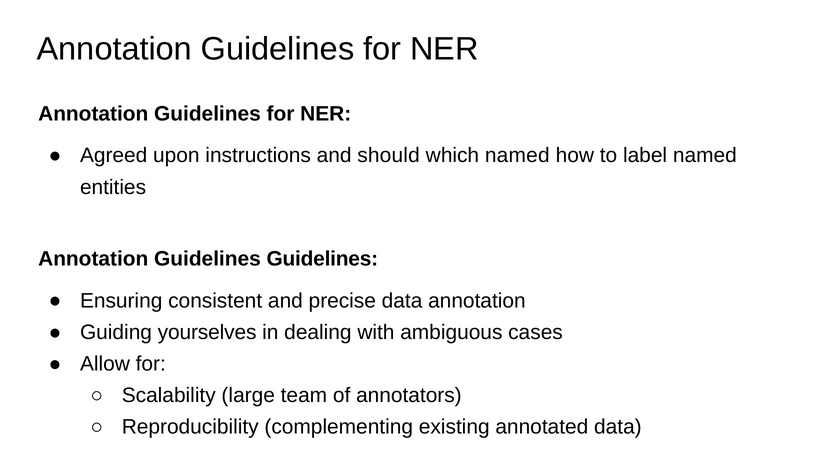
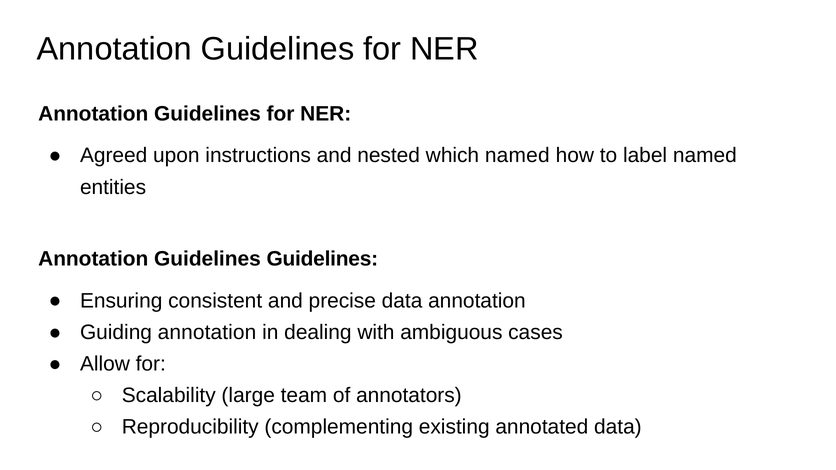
should: should -> nested
Guiding yourselves: yourselves -> annotation
